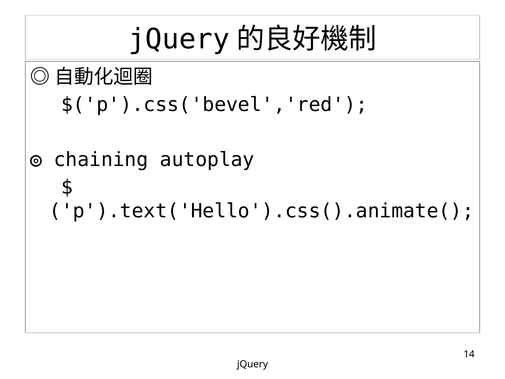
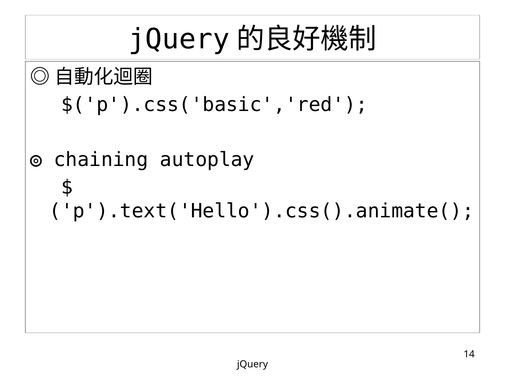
$('p').css('bevel','red: $('p').css('bevel','red -> $('p').css('basic','red
